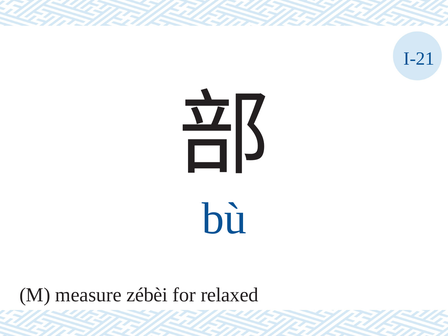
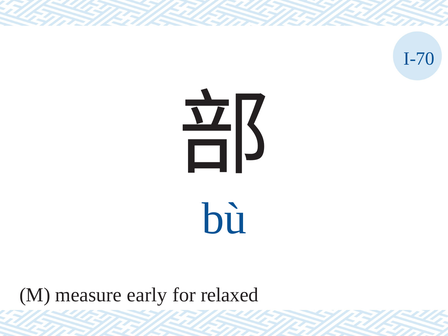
I-21: I-21 -> I-70
zébèi: zébèi -> early
